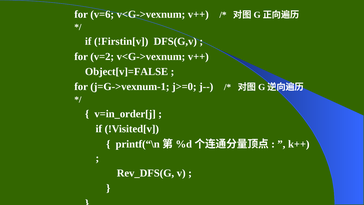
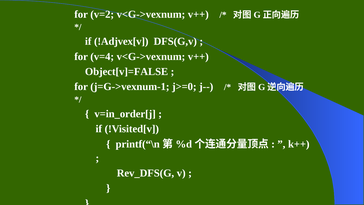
v=6: v=6 -> v=2
!Firstin[v: !Firstin[v -> !Adjvex[v
v=2: v=2 -> v=4
